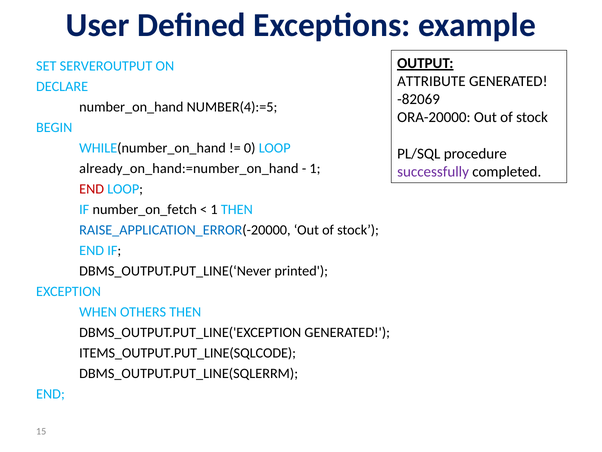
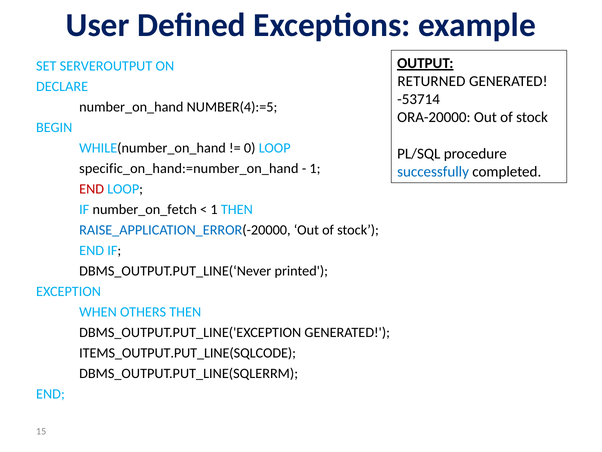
ATTRIBUTE: ATTRIBUTE -> RETURNED
-82069: -82069 -> -53714
already_on_hand:=number_on_hand: already_on_hand:=number_on_hand -> specific_on_hand:=number_on_hand
successfully colour: purple -> blue
